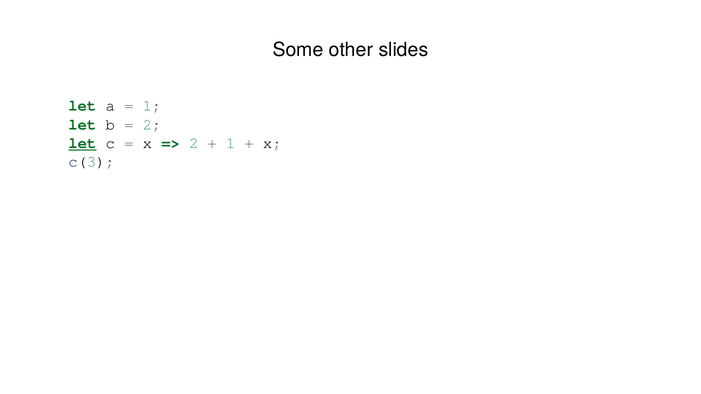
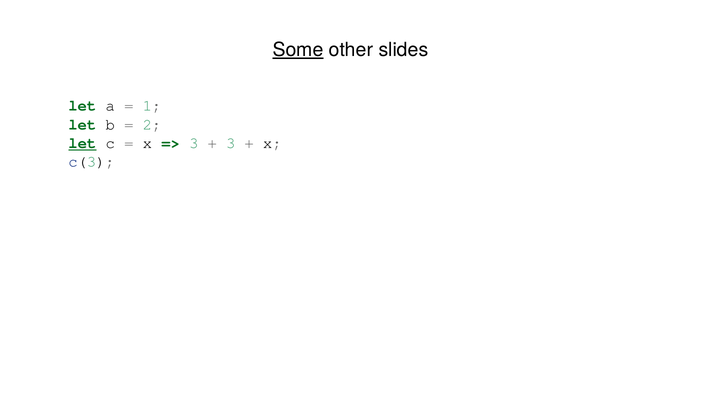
Some underline: none -> present
2 at (194, 143): 2 -> 3
1 at (231, 143): 1 -> 3
